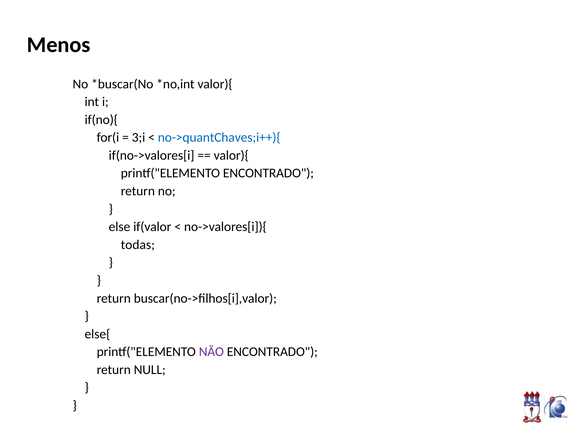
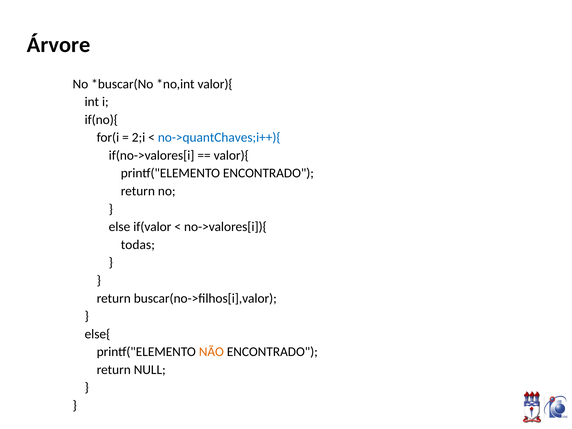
Menos: Menos -> Árvore
3;i: 3;i -> 2;i
NÃO colour: purple -> orange
